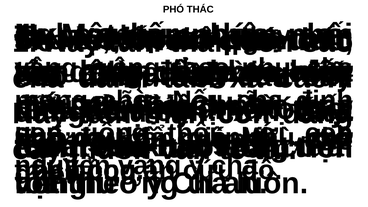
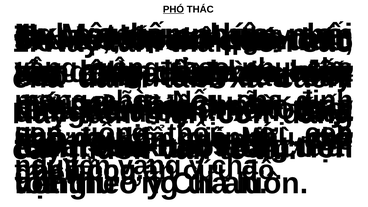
PHÓ at (173, 9) underline: none -> present
